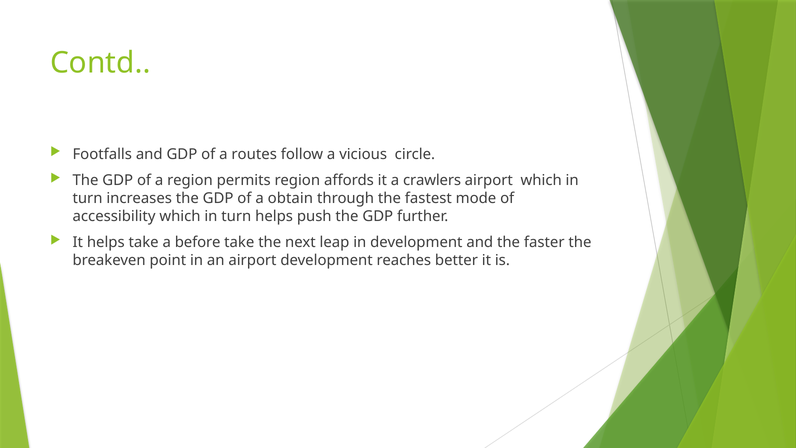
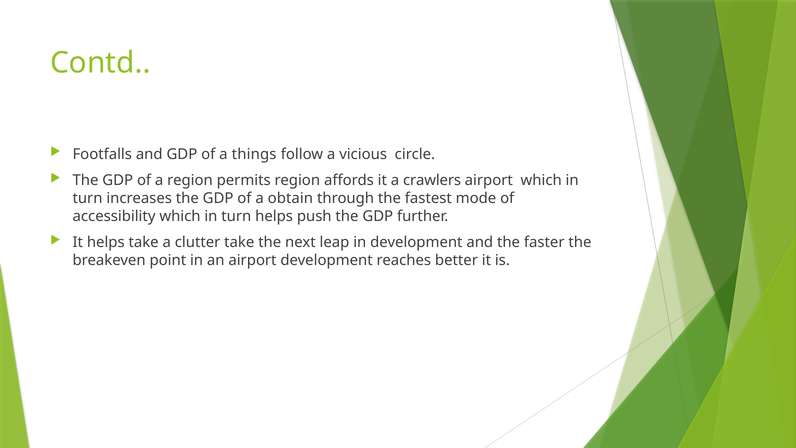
routes: routes -> things
before: before -> clutter
